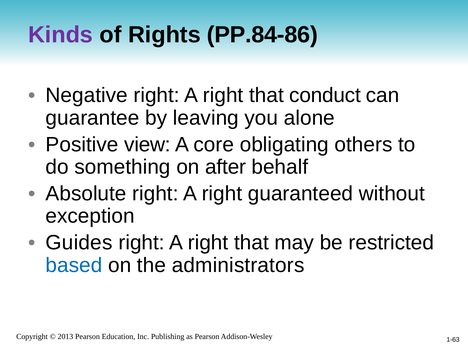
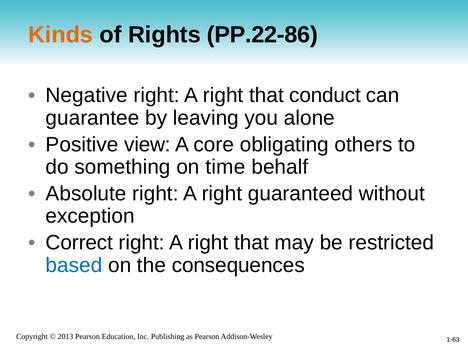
Kinds colour: purple -> orange
PP.84-86: PP.84-86 -> PP.22-86
after: after -> time
Guides: Guides -> Correct
administrators: administrators -> consequences
